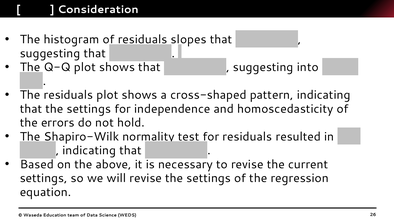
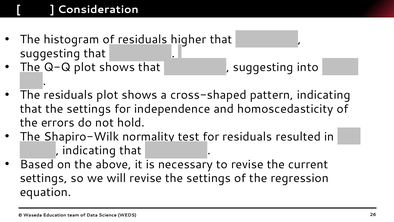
slopes: slopes -> higher
